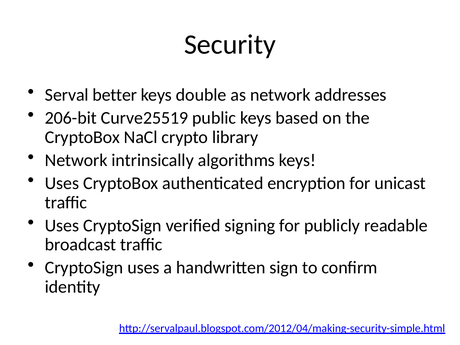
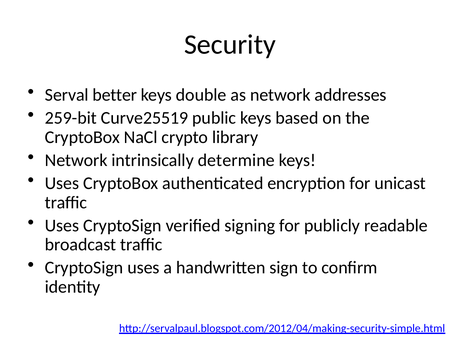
206-bit: 206-bit -> 259-bit
algorithms: algorithms -> determine
